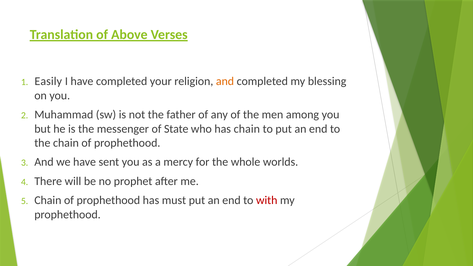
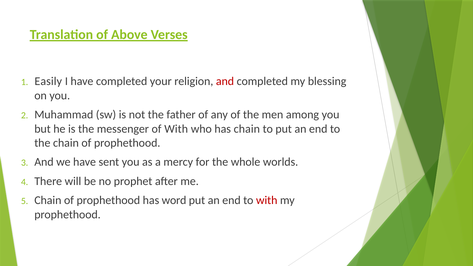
and at (225, 81) colour: orange -> red
of State: State -> With
must: must -> word
